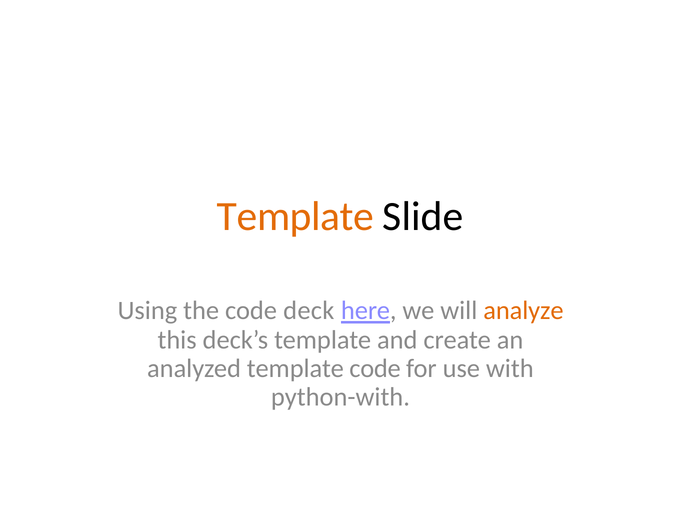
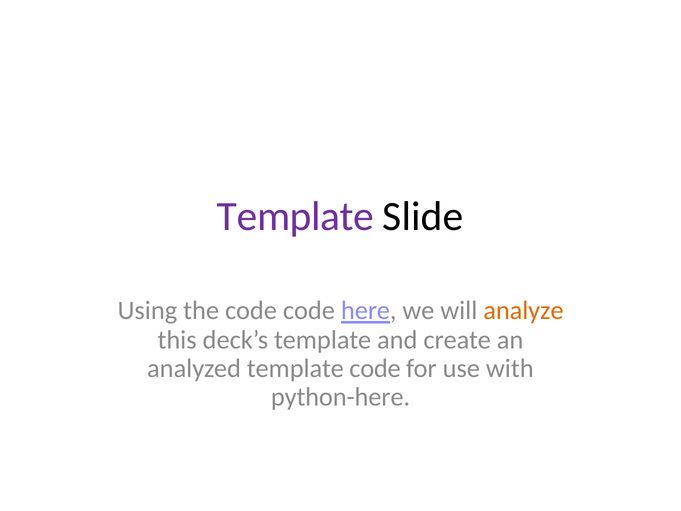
Template at (296, 216) colour: orange -> purple
code deck: deck -> code
python-with: python-with -> python-here
